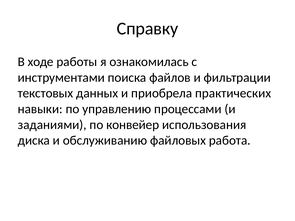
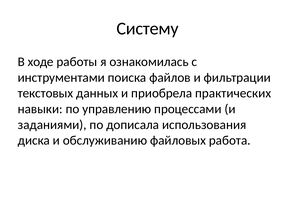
Справку: Справку -> Систему
конвейер: конвейер -> дописала
